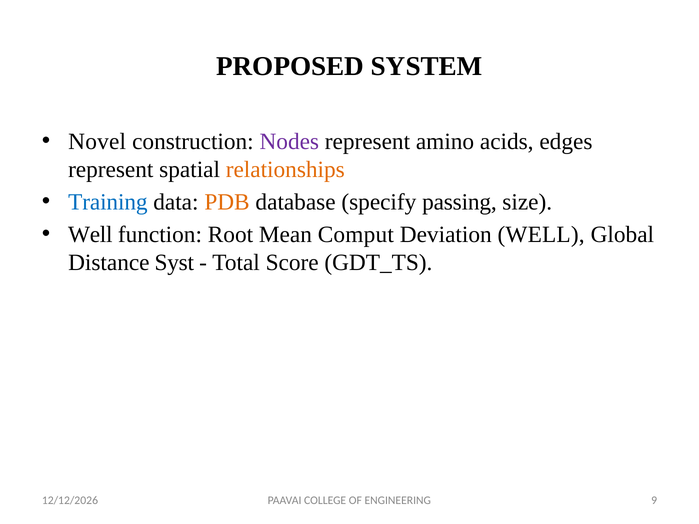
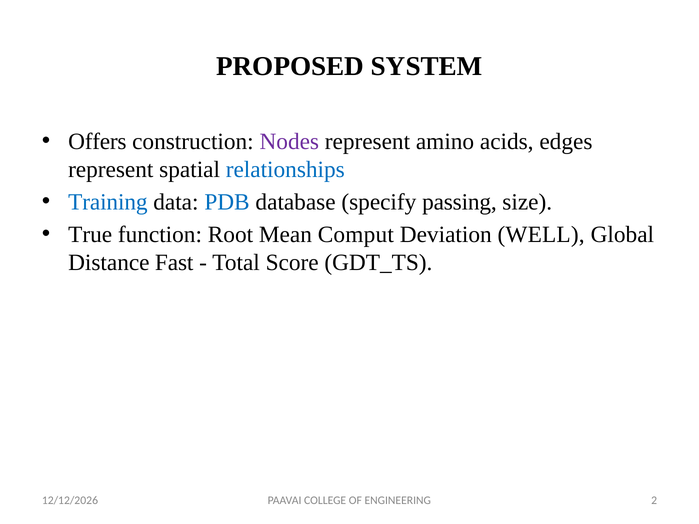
Novel: Novel -> Offers
relationships colour: orange -> blue
PDB colour: orange -> blue
Well at (90, 235): Well -> True
Syst: Syst -> Fast
9: 9 -> 2
